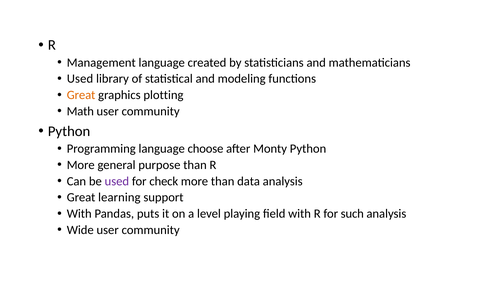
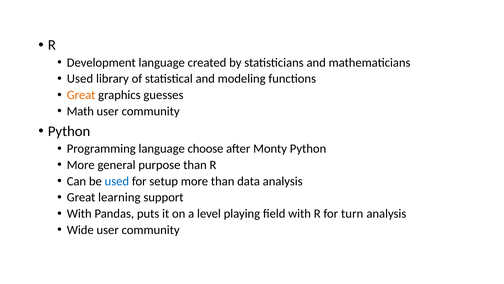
Management: Management -> Development
plotting: plotting -> guesses
used at (117, 181) colour: purple -> blue
check: check -> setup
such: such -> turn
